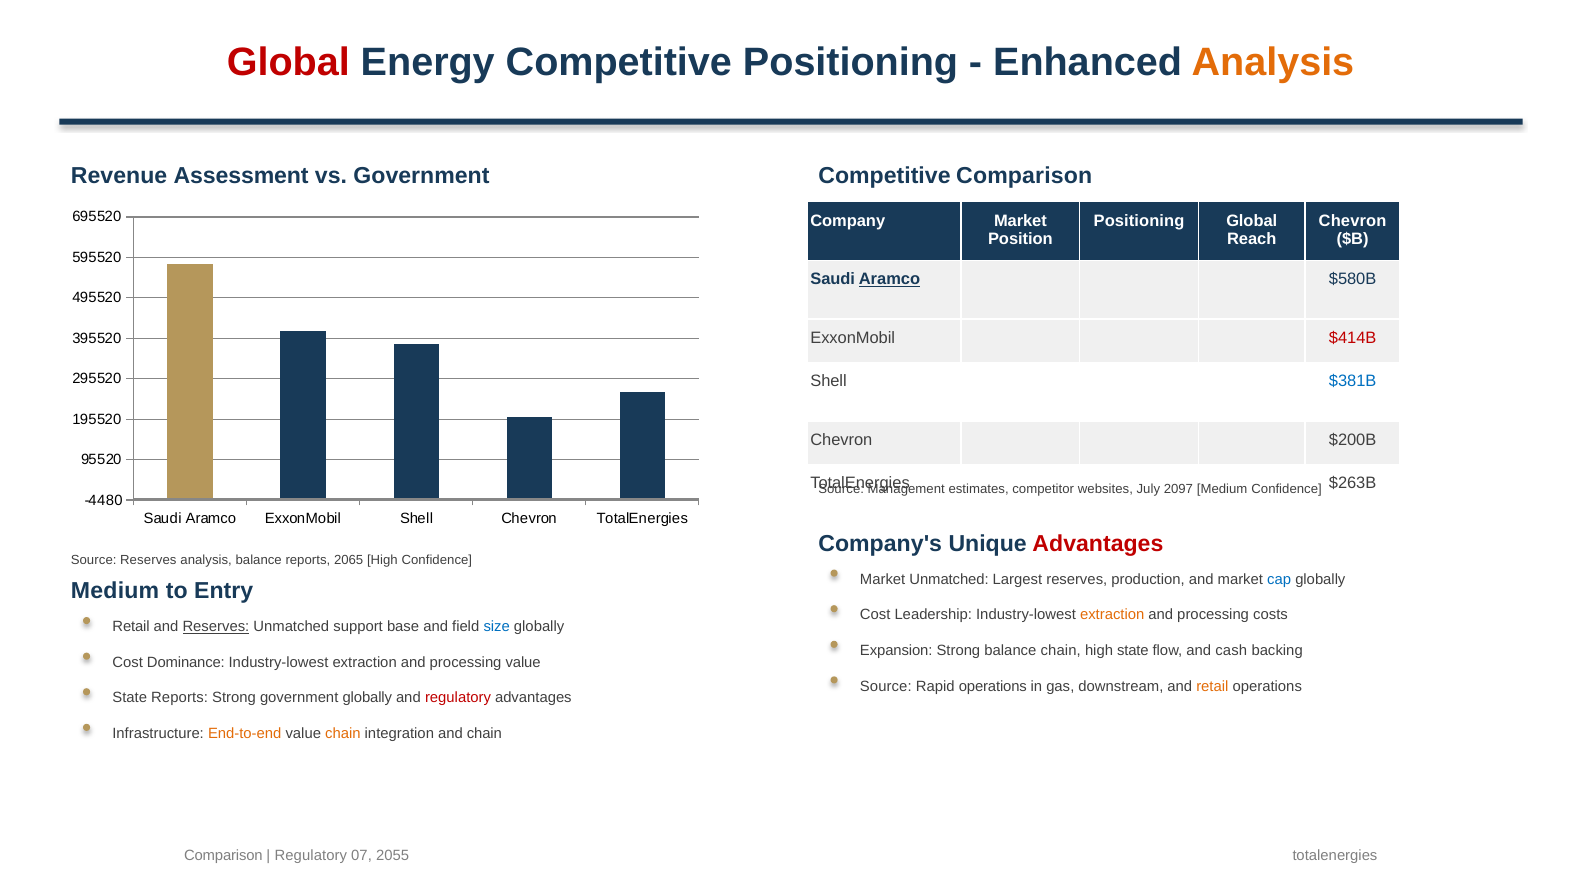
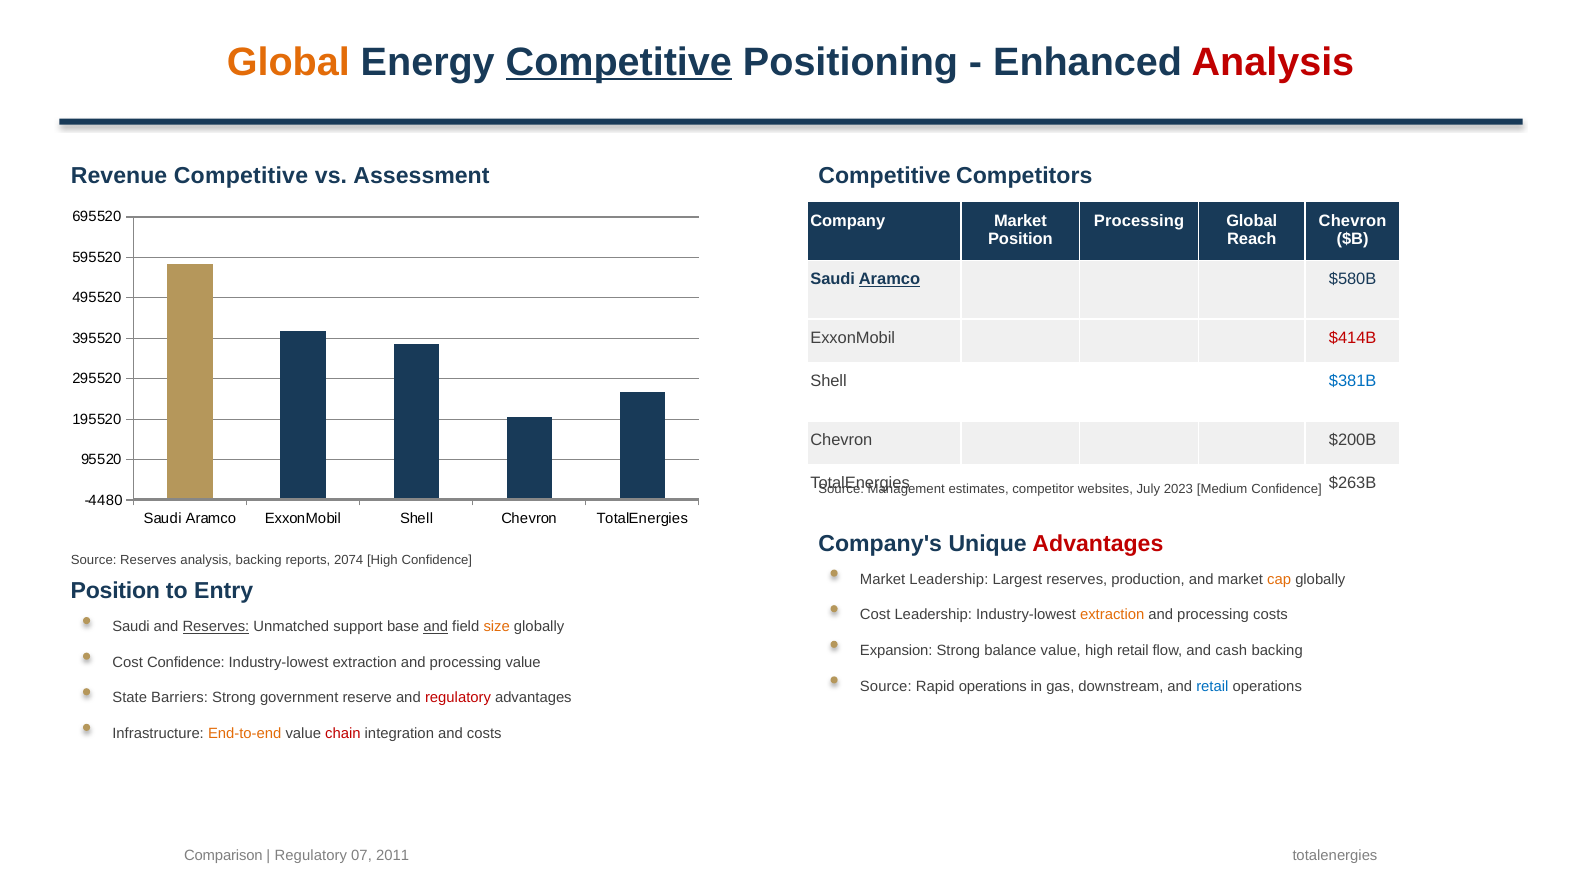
Global at (288, 62) colour: red -> orange
Competitive at (619, 62) underline: none -> present
Analysis at (1273, 62) colour: orange -> red
Revenue Assessment: Assessment -> Competitive
vs Government: Government -> Assessment
Competitive Comparison: Comparison -> Competitors
Positioning at (1139, 221): Positioning -> Processing
2097: 2097 -> 2023
analysis balance: balance -> backing
2065: 2065 -> 2074
Market Unmatched: Unmatched -> Leadership
cap colour: blue -> orange
Medium at (115, 591): Medium -> Position
Retail at (131, 627): Retail -> Saudi
and at (436, 627) underline: none -> present
size colour: blue -> orange
balance chain: chain -> value
high state: state -> retail
Cost Dominance: Dominance -> Confidence
retail at (1212, 686) colour: orange -> blue
State Reports: Reports -> Barriers
government globally: globally -> reserve
chain at (343, 734) colour: orange -> red
and chain: chain -> costs
2055: 2055 -> 2011
